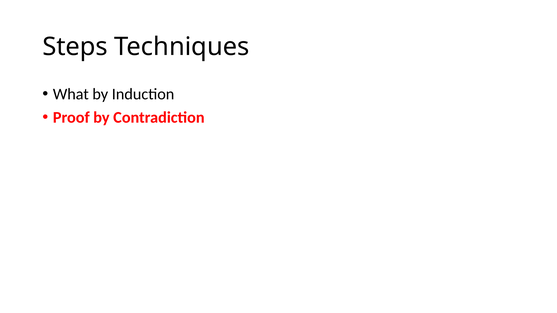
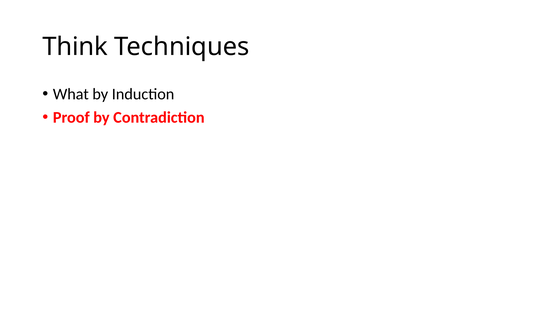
Steps: Steps -> Think
